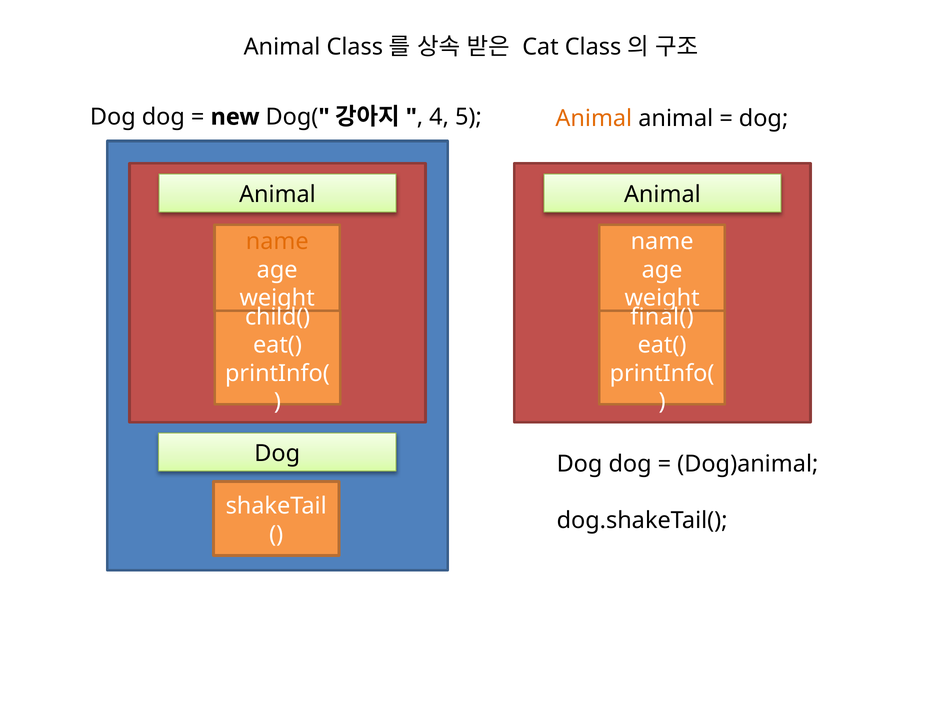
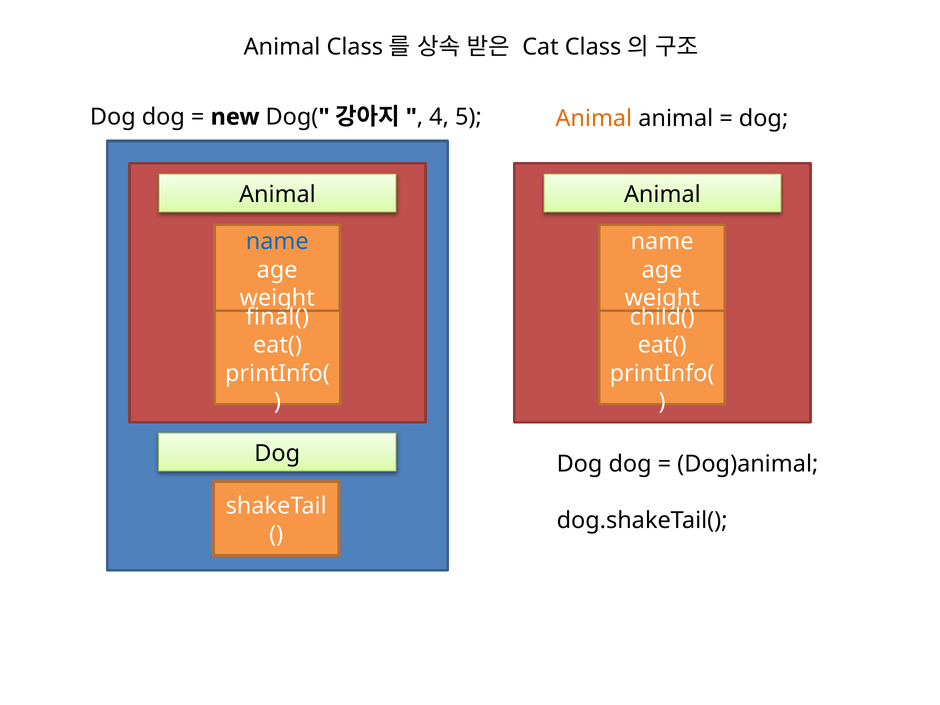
name at (277, 242) colour: orange -> blue
child(: child( -> final(
final(: final( -> child(
